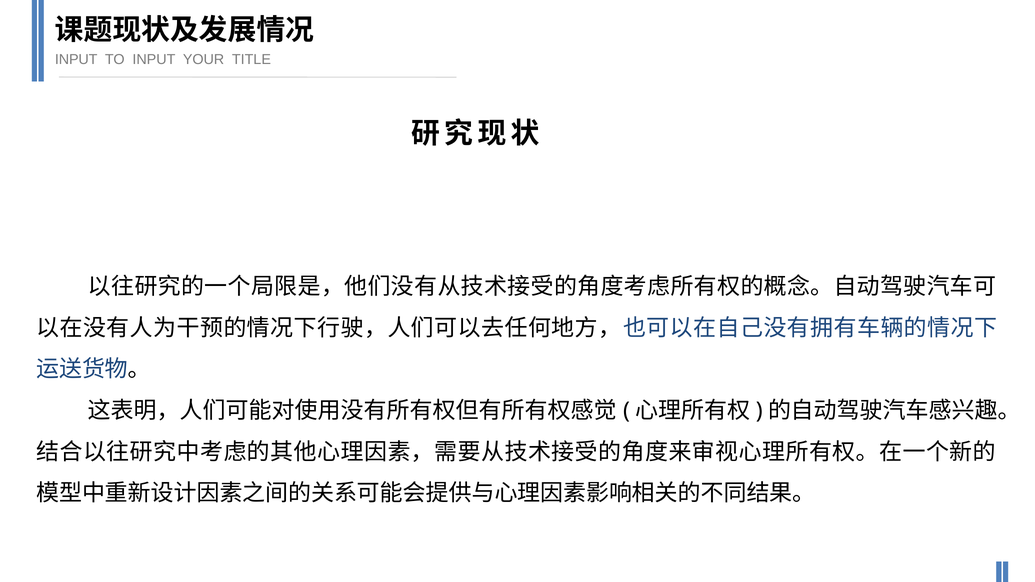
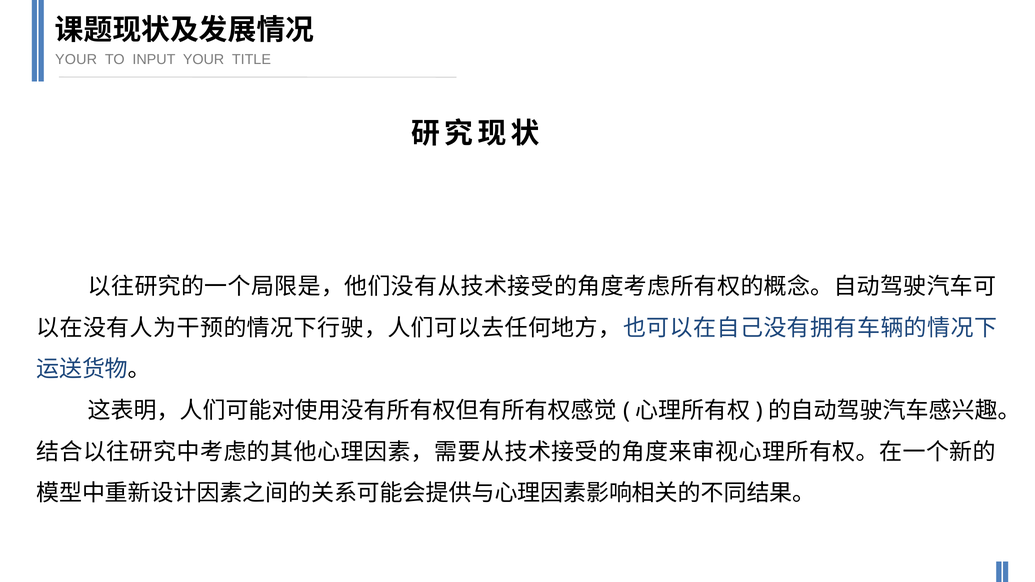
INPUT at (76, 59): INPUT -> YOUR
